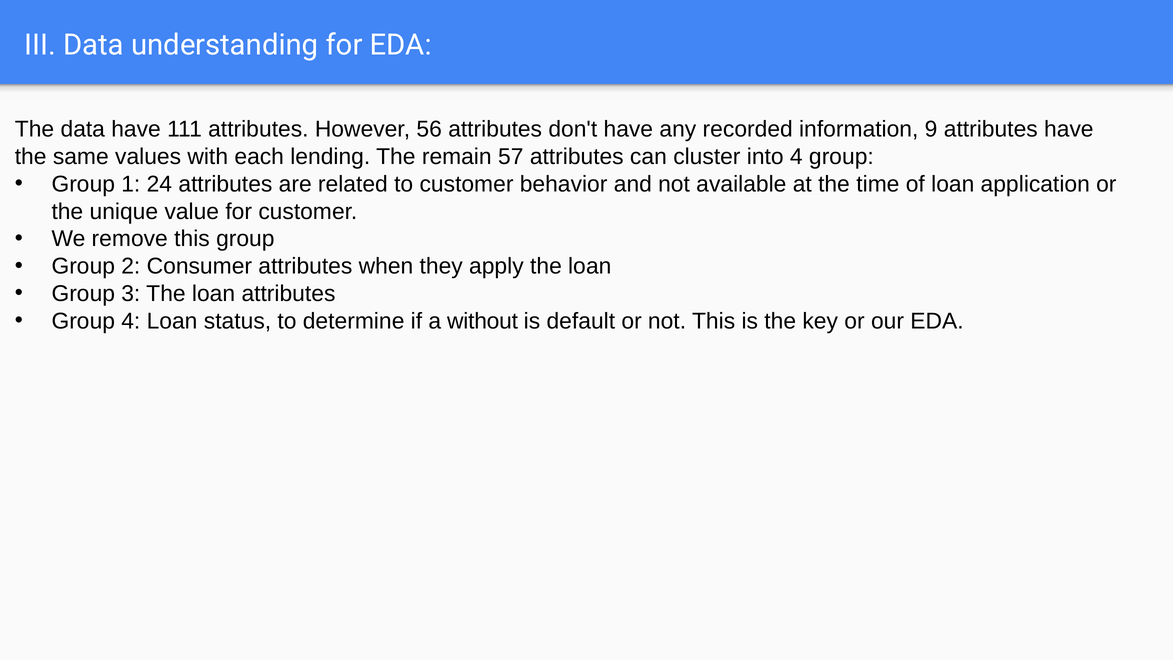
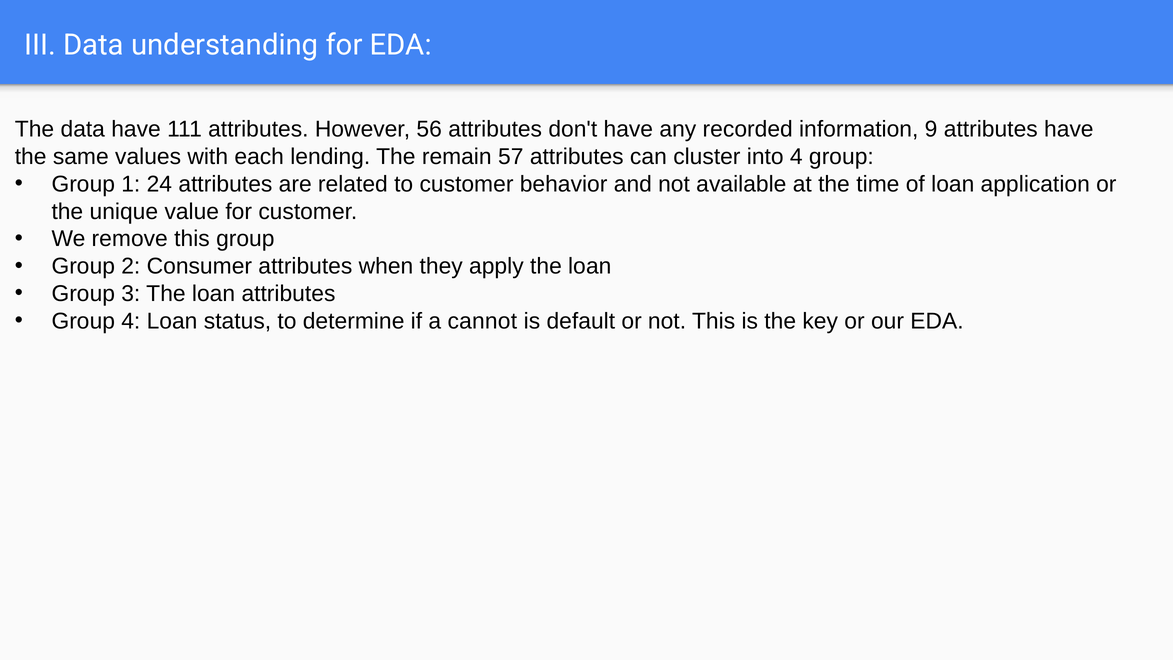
without: without -> cannot
